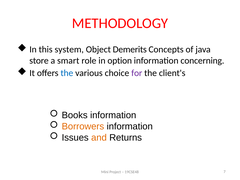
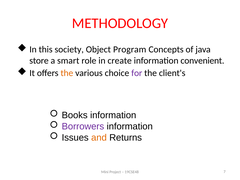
system: system -> society
Demerits: Demerits -> Program
option: option -> create
concerning: concerning -> convenient
the at (67, 73) colour: blue -> orange
Borrowers colour: orange -> purple
